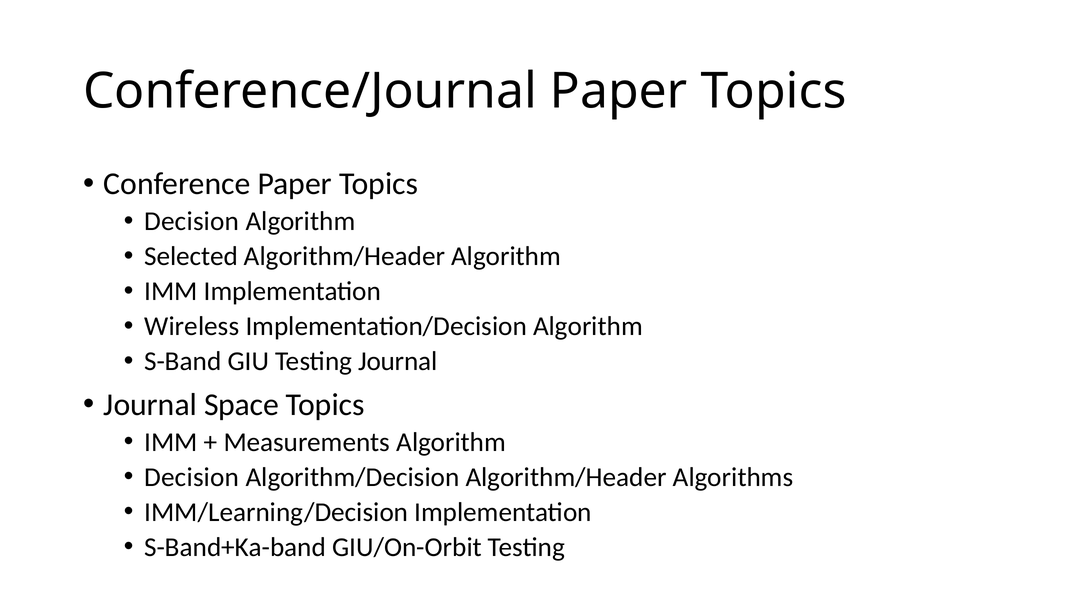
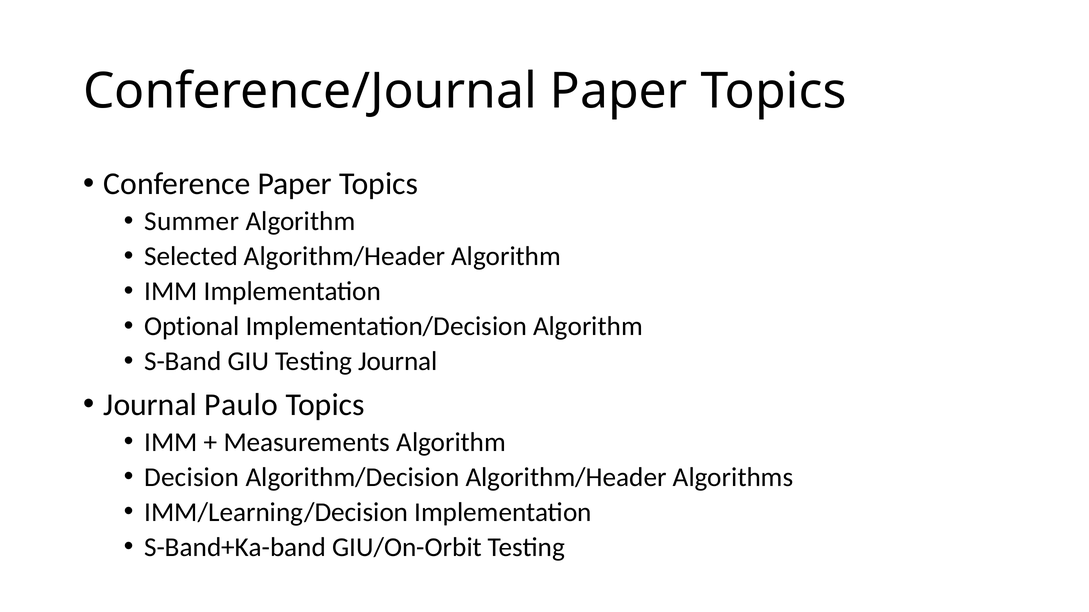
Decision at (192, 222): Decision -> Summer
Wireless: Wireless -> Optional
Space: Space -> Paulo
